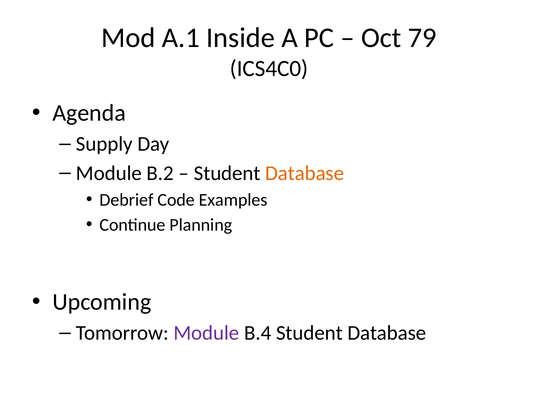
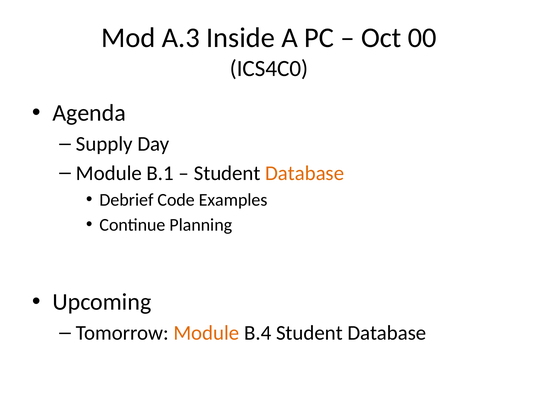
A.1: A.1 -> A.3
79: 79 -> 00
B.2: B.2 -> B.1
Module at (206, 333) colour: purple -> orange
